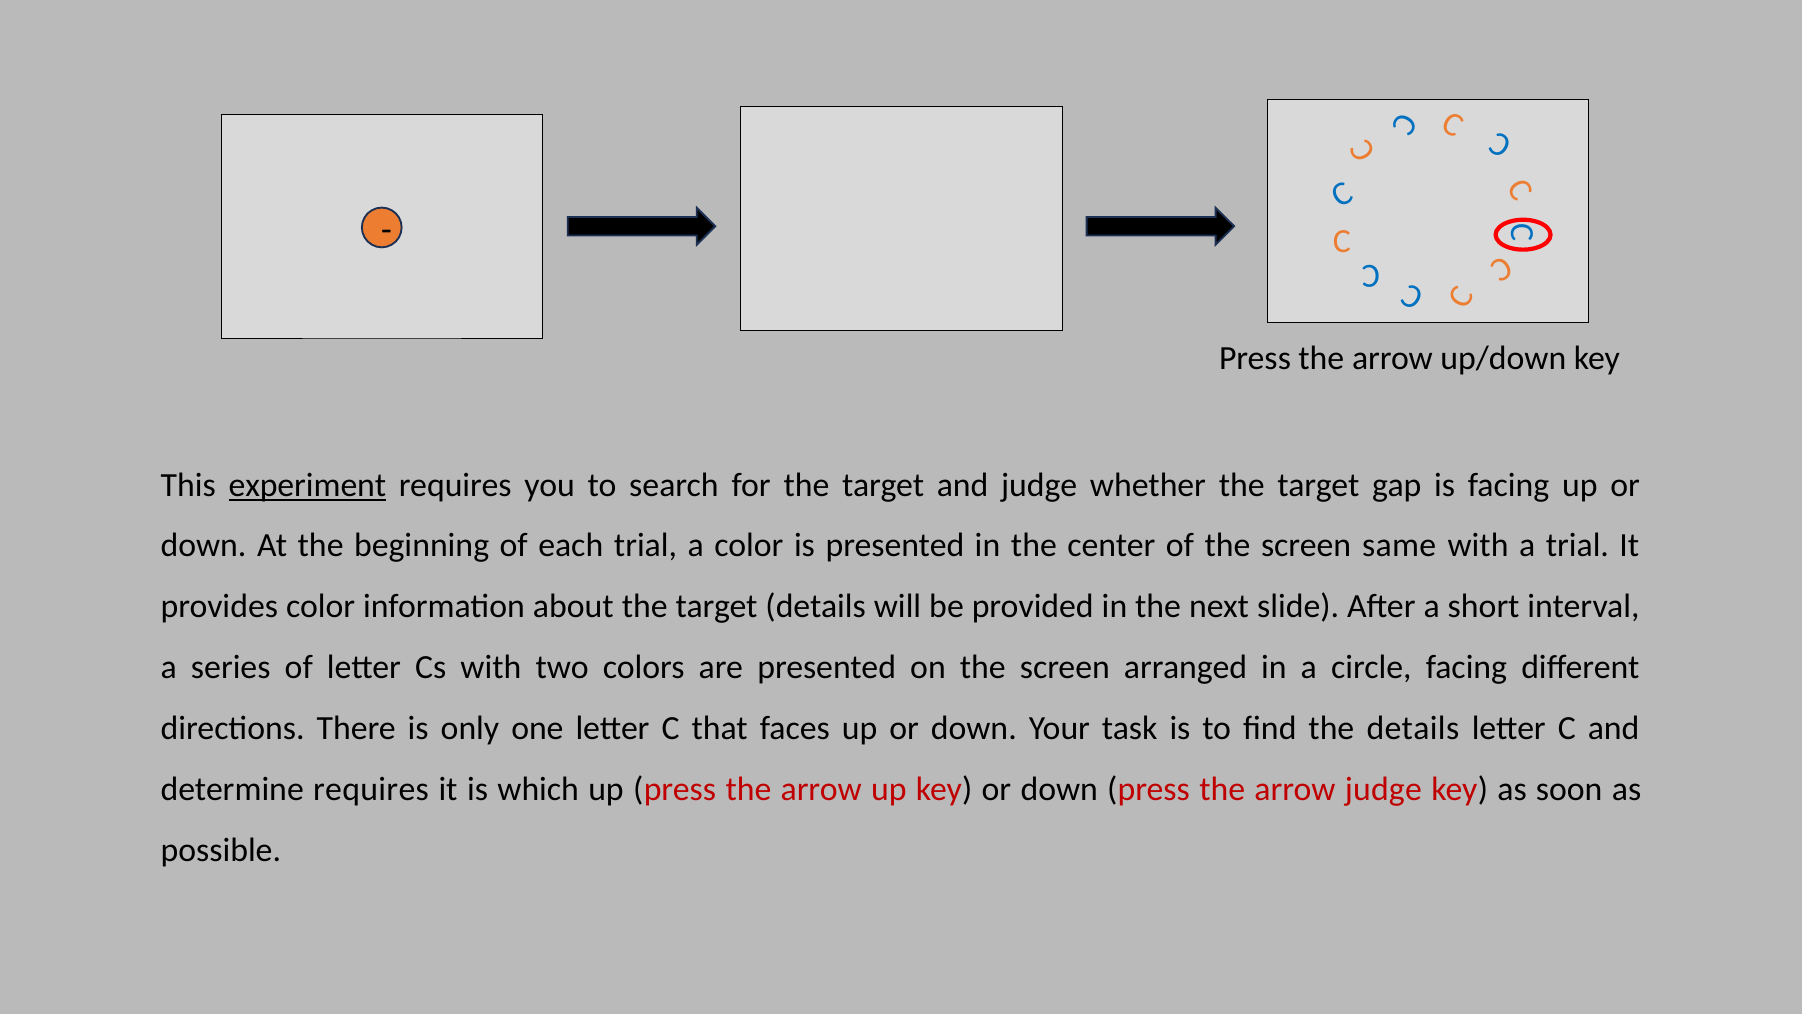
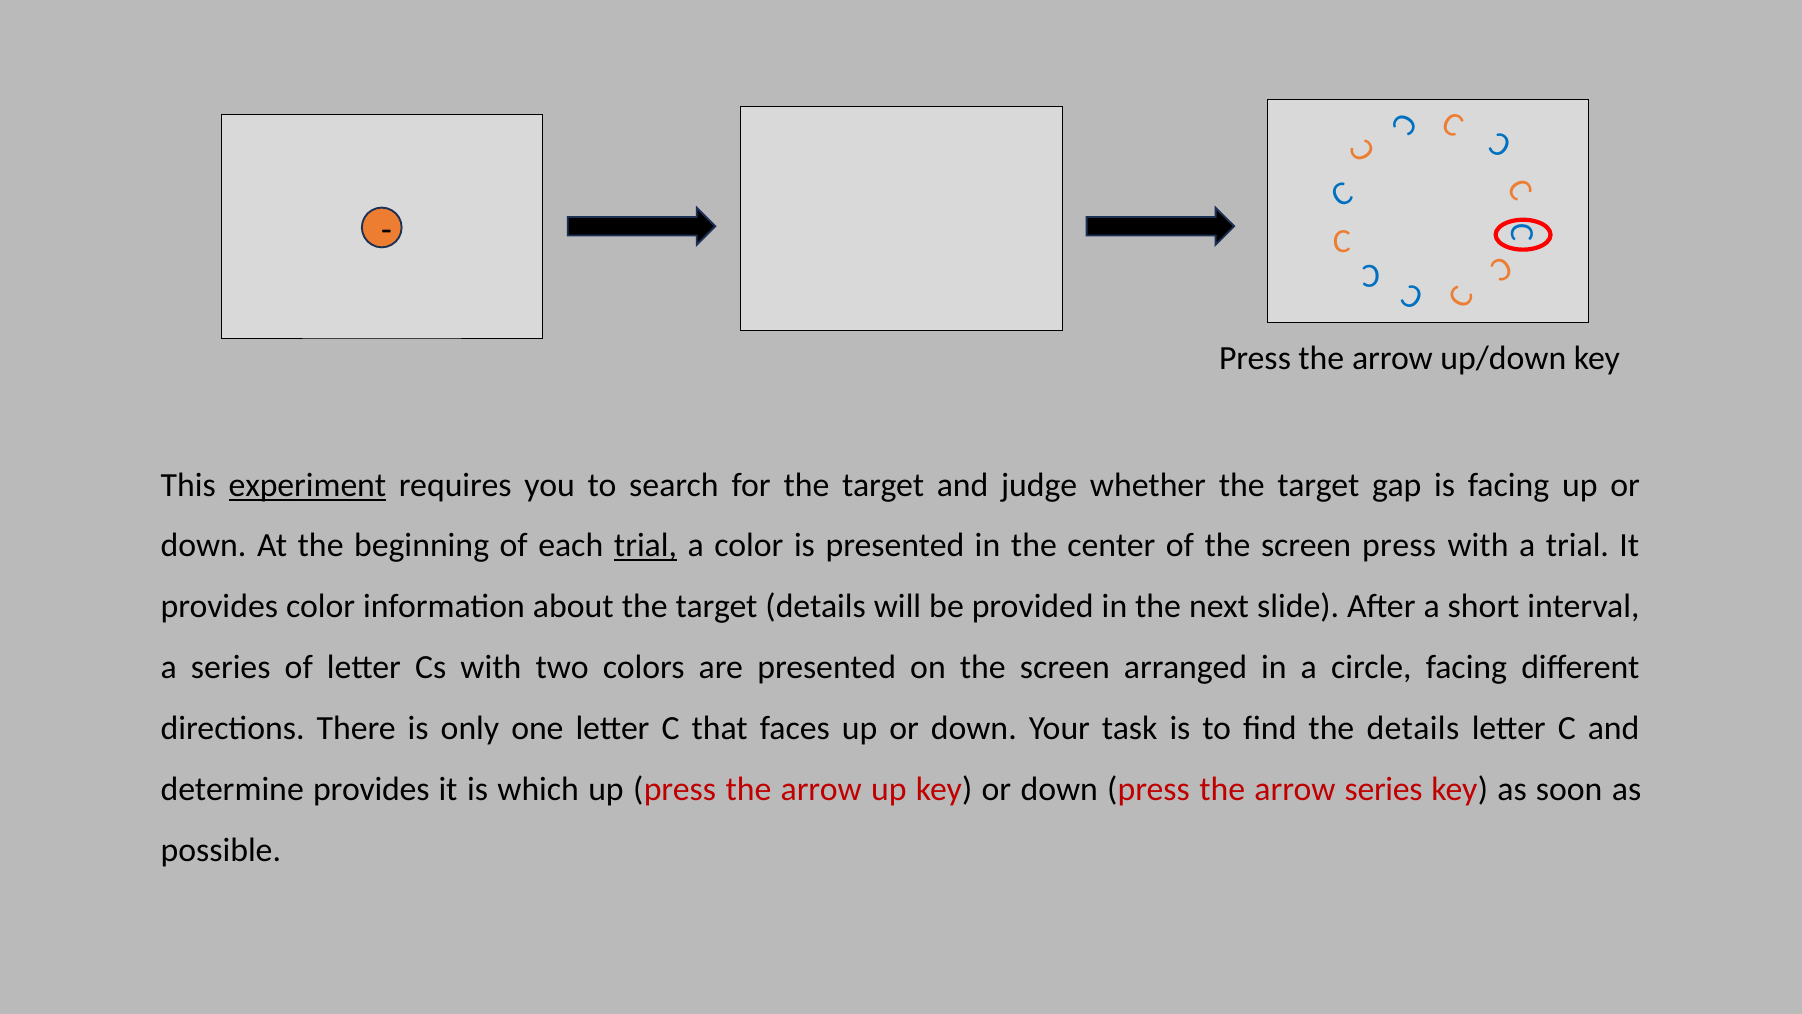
trial at (646, 546) underline: none -> present
screen same: same -> press
determine requires: requires -> provides
arrow judge: judge -> series
